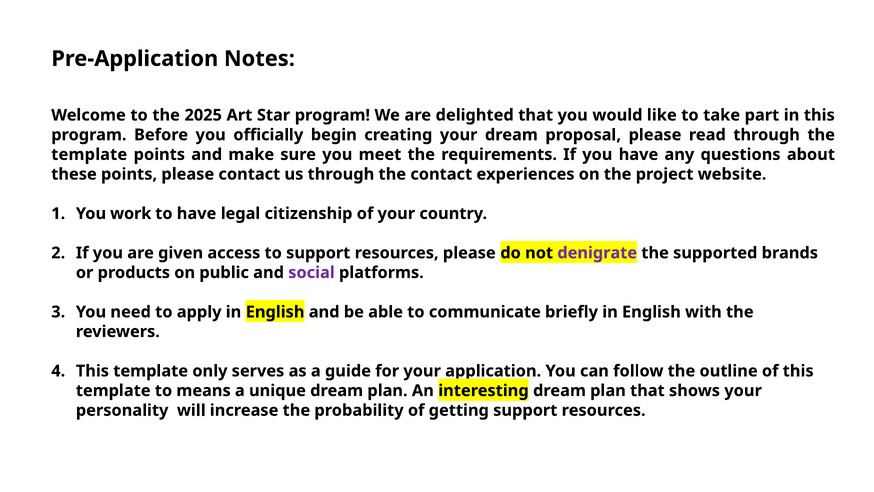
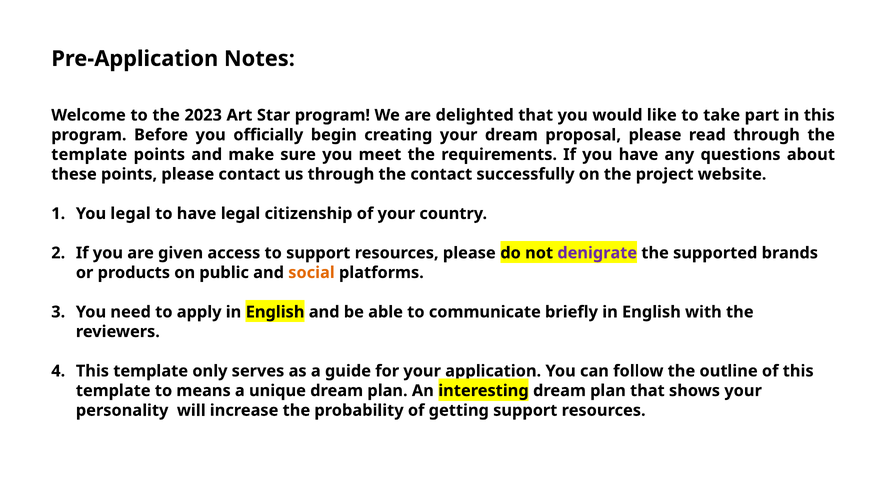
2025: 2025 -> 2023
experiences: experiences -> successfully
You work: work -> legal
social colour: purple -> orange
